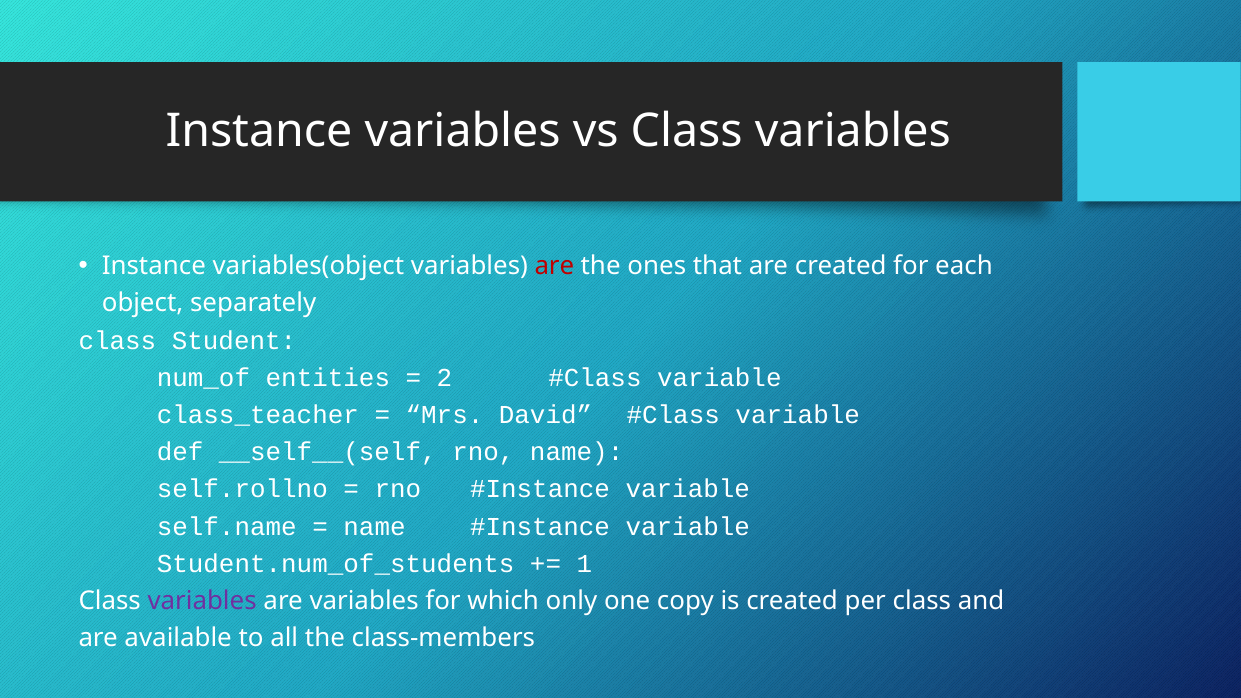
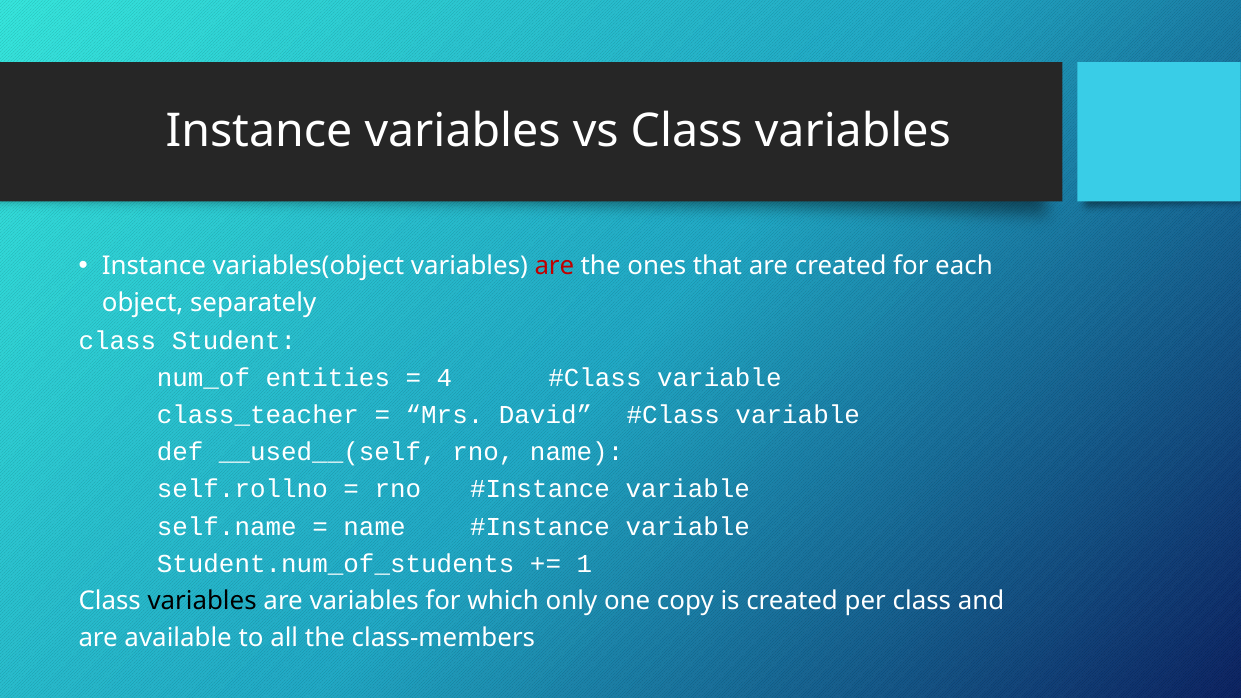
2: 2 -> 4
__self__(self: __self__(self -> __used__(self
variables at (202, 601) colour: purple -> black
